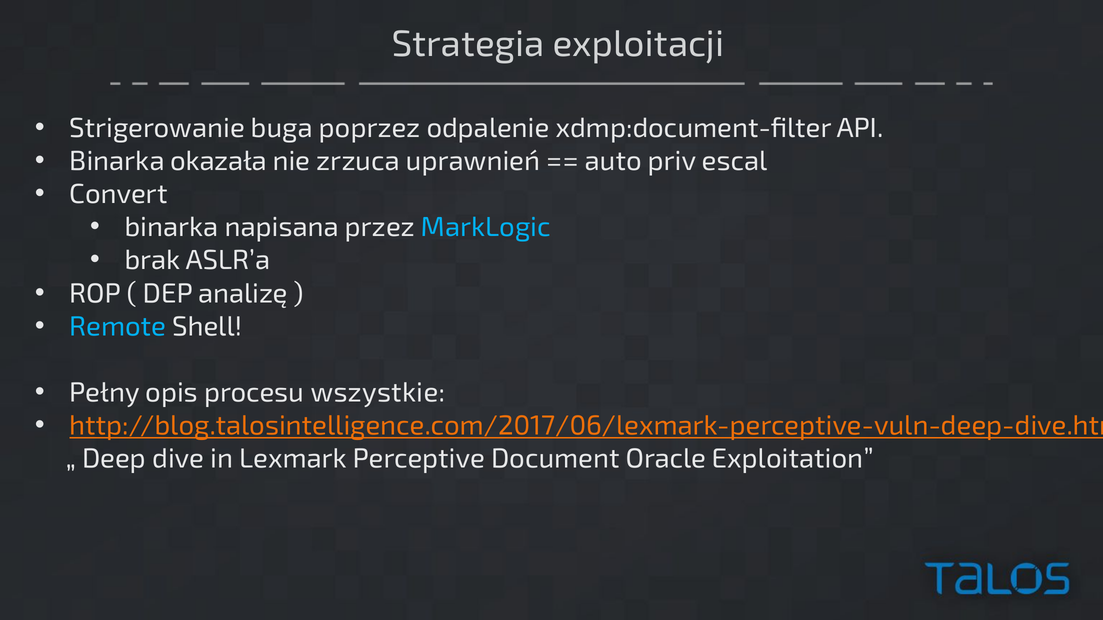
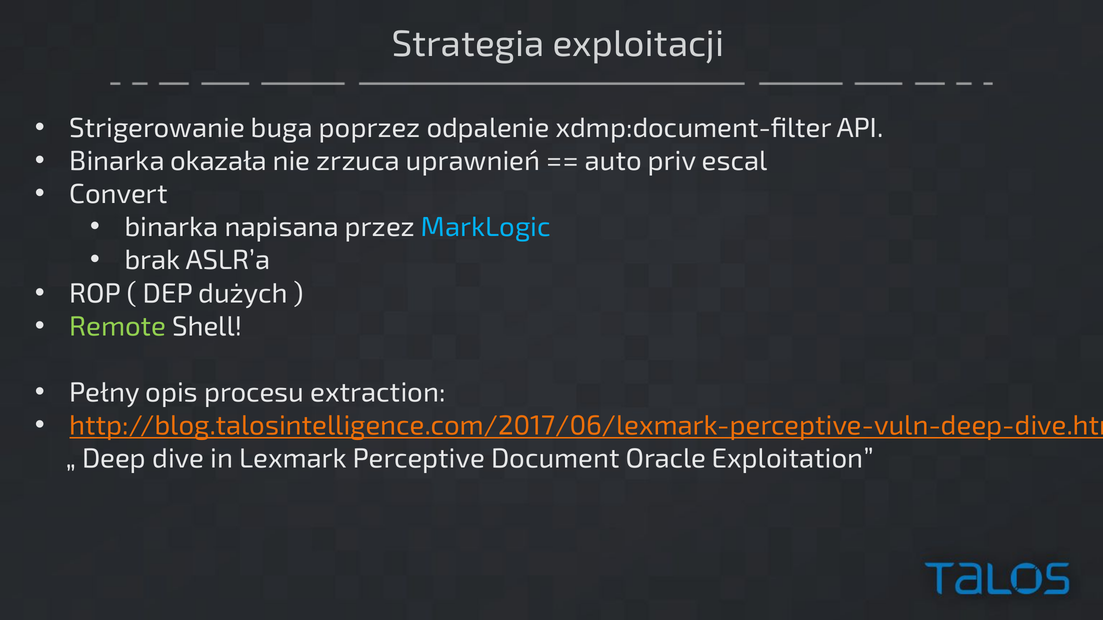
analizę: analizę -> dużych
Remote colour: light blue -> light green
wszystkie: wszystkie -> extraction
